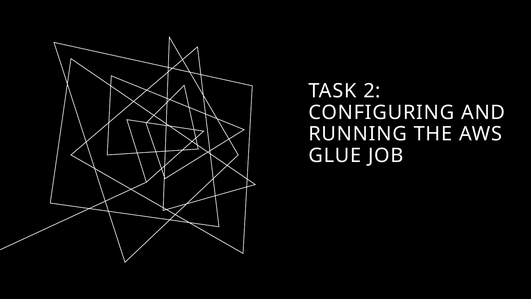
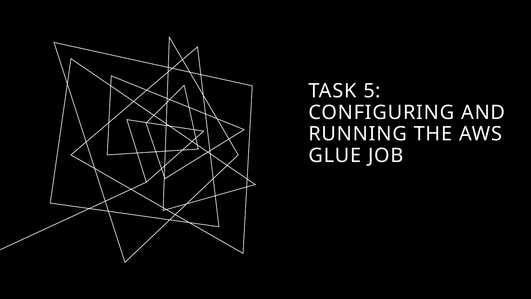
2: 2 -> 5
